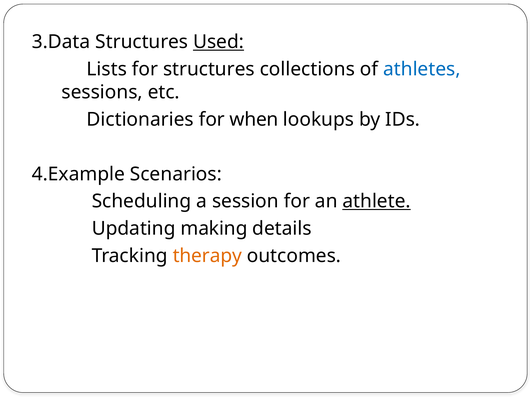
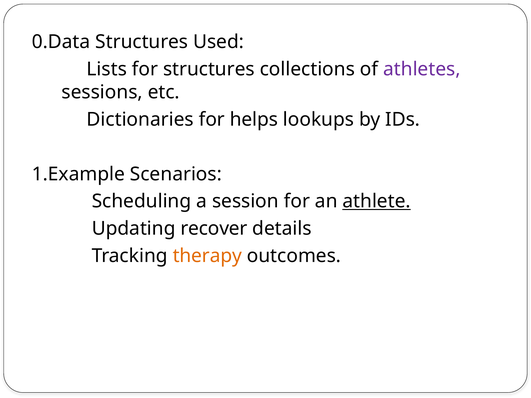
3.Data: 3.Data -> 0.Data
Used underline: present -> none
athletes colour: blue -> purple
when: when -> helps
4.Example: 4.Example -> 1.Example
making: making -> recover
